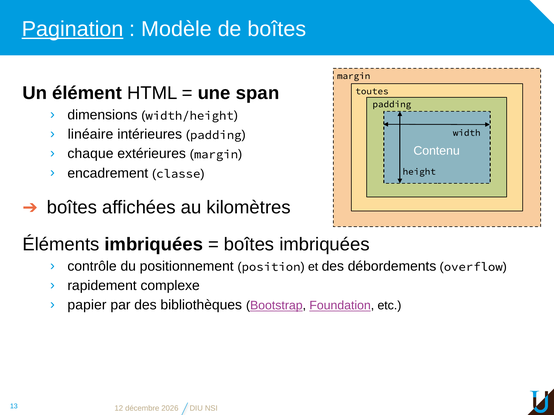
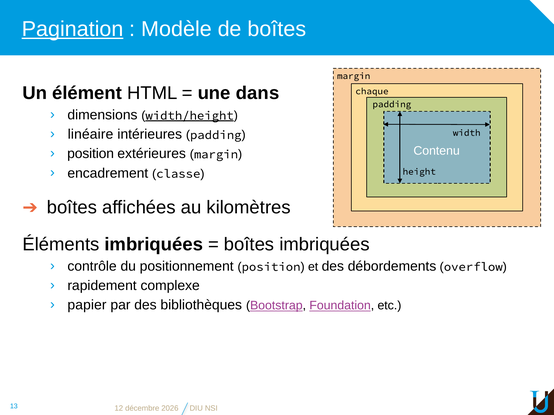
span: span -> dans
toutes: toutes -> chaque
width/height underline: none -> present
chaque at (90, 154): chaque -> position
